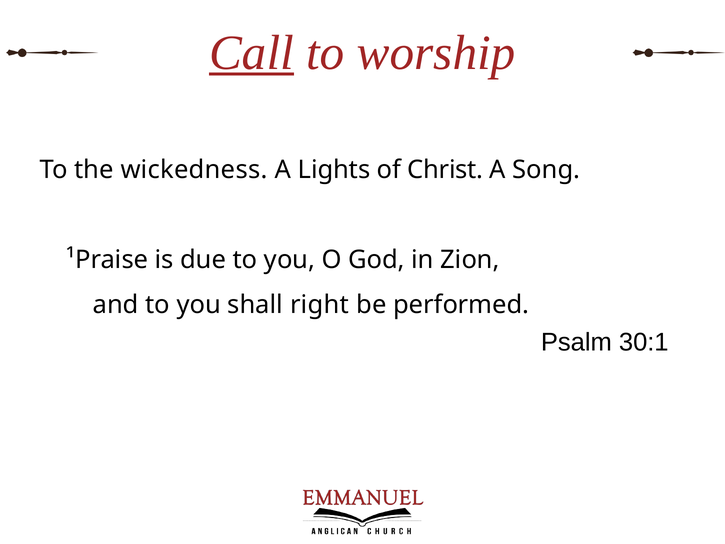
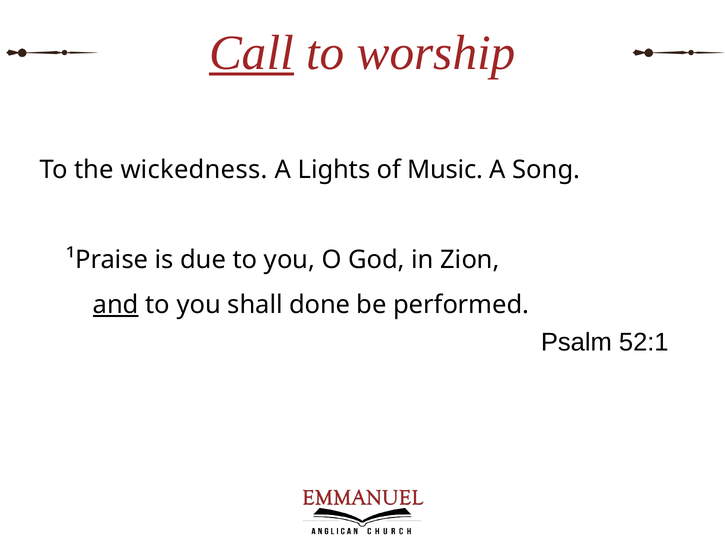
Christ: Christ -> Music
and underline: none -> present
right: right -> done
30:1: 30:1 -> 52:1
